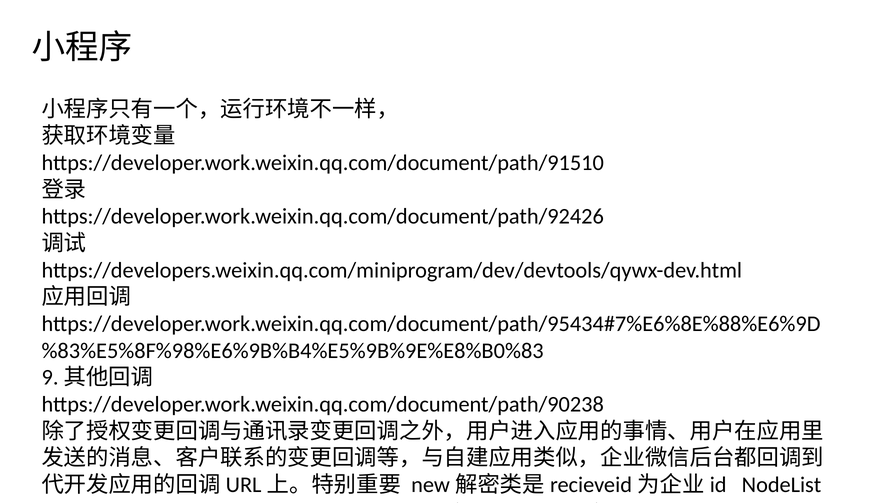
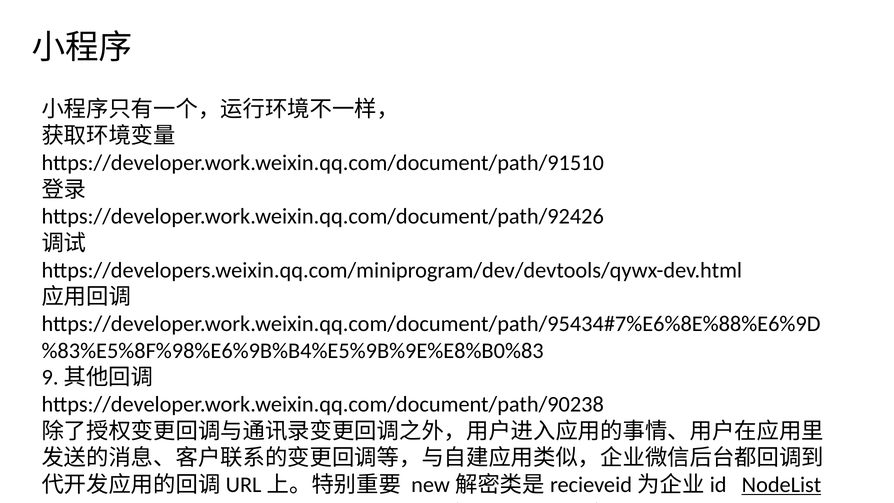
NodeList underline: none -> present
